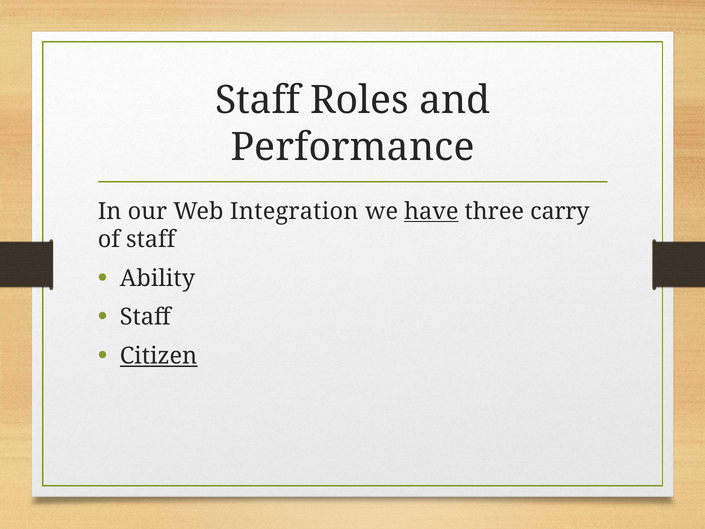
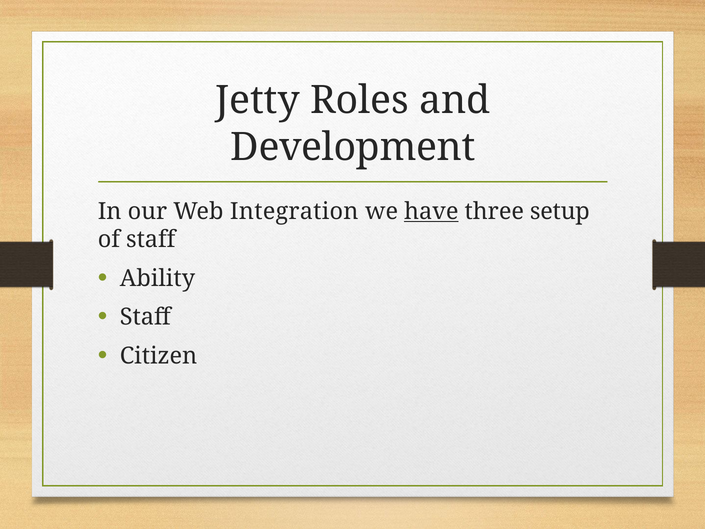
Staff at (258, 100): Staff -> Jetty
Performance: Performance -> Development
carry: carry -> setup
Citizen underline: present -> none
